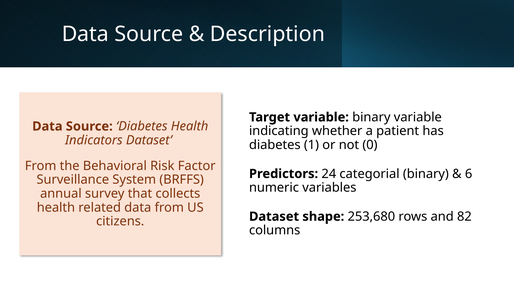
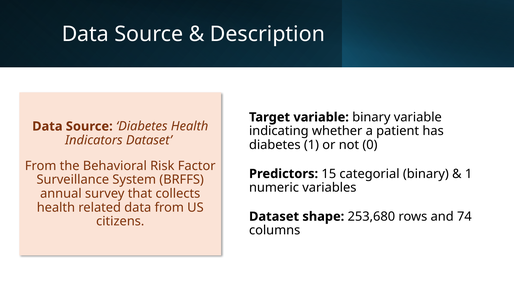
24: 24 -> 15
6 at (469, 174): 6 -> 1
82: 82 -> 74
